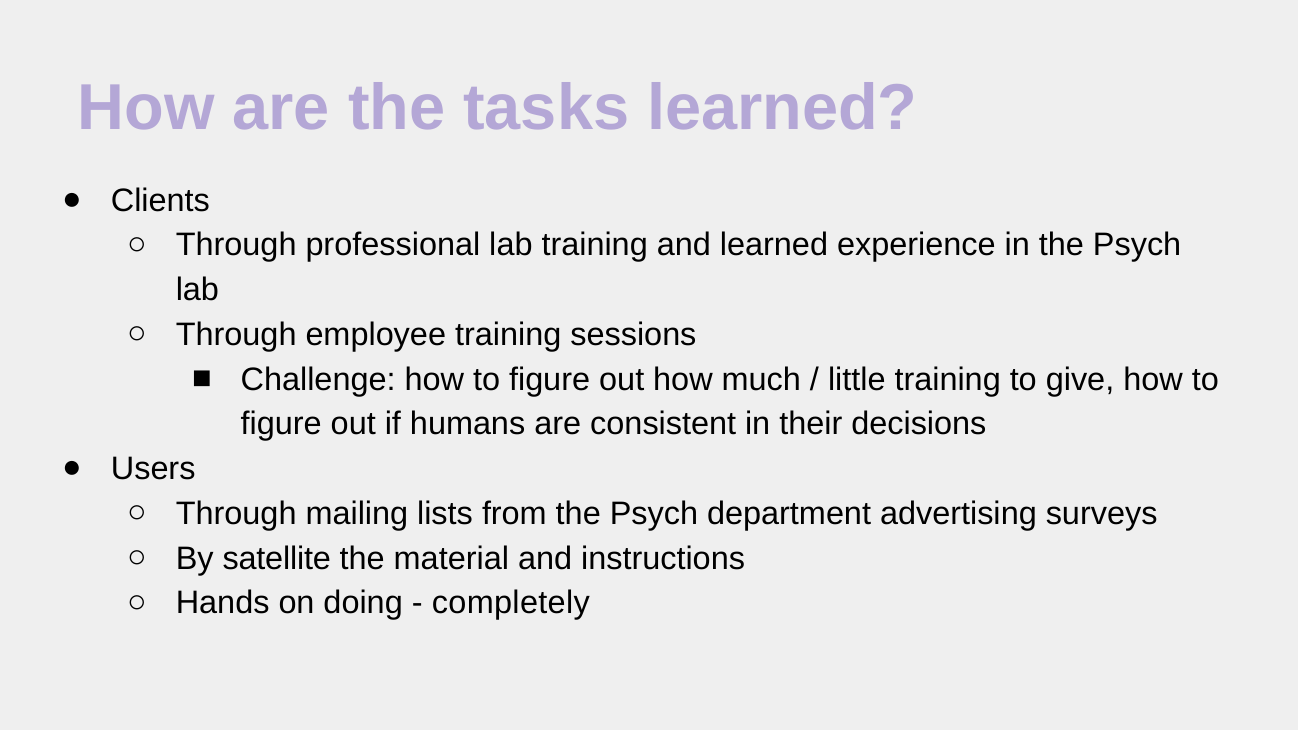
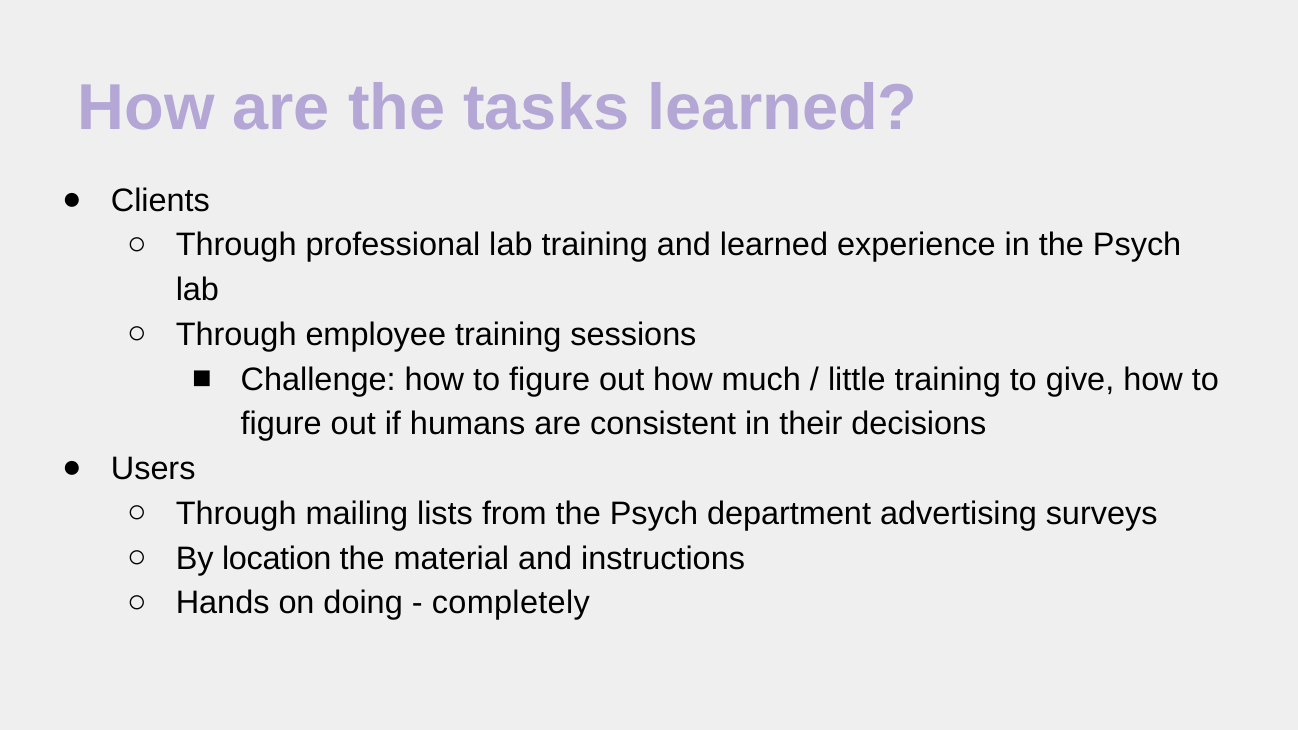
satellite: satellite -> location
